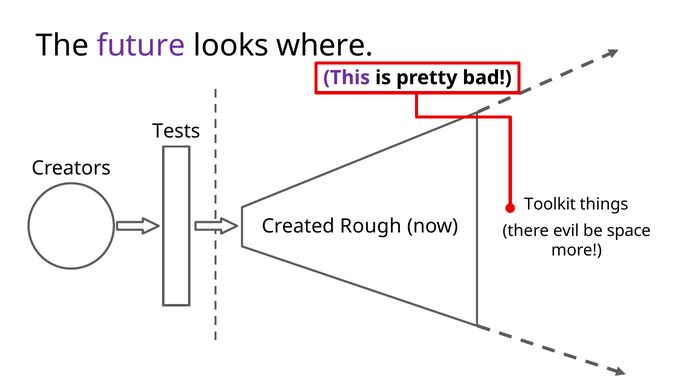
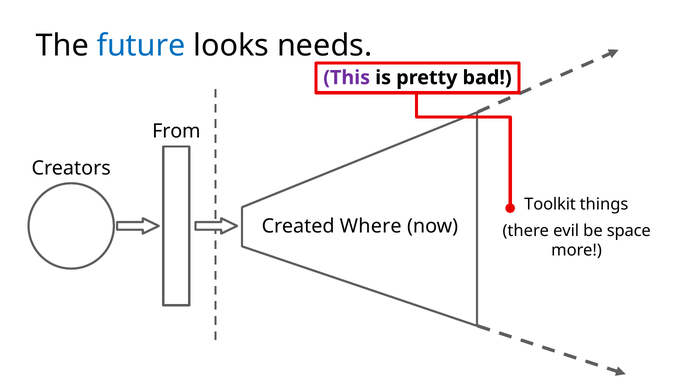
future colour: purple -> blue
where: where -> needs
Tests: Tests -> From
Rough: Rough -> Where
